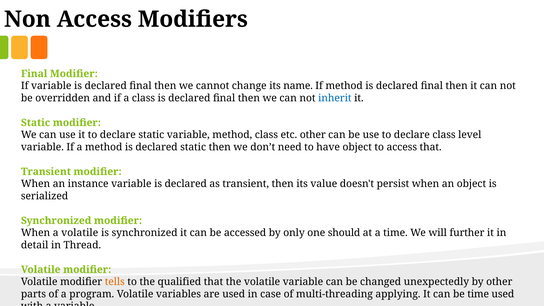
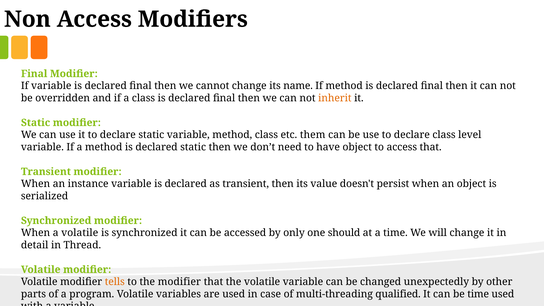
inherit colour: blue -> orange
etc other: other -> them
will further: further -> change
the qualified: qualified -> modifier
applying: applying -> qualified
